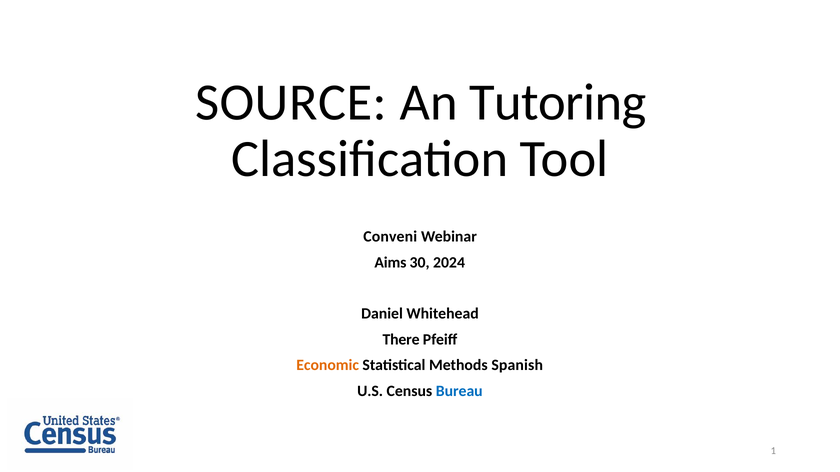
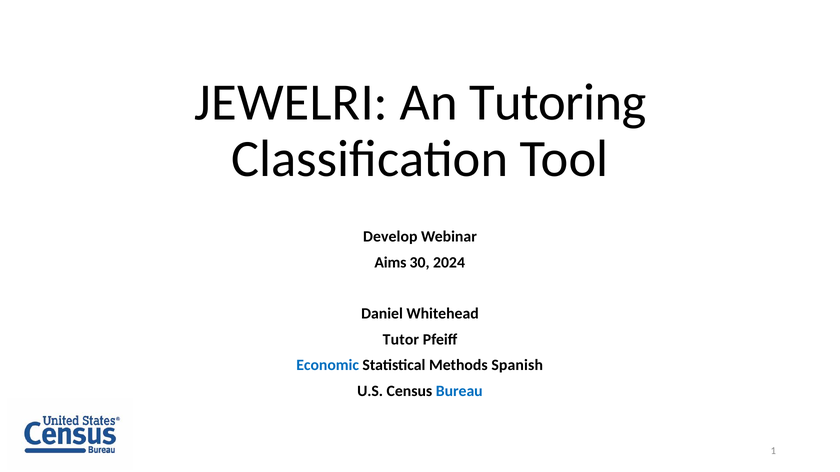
SOURCE: SOURCE -> JEWELRI
Conveni: Conveni -> Develop
There: There -> Tutor
Economic colour: orange -> blue
